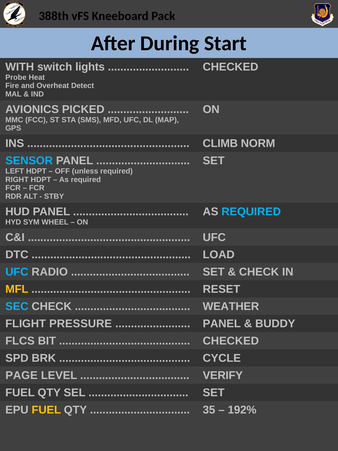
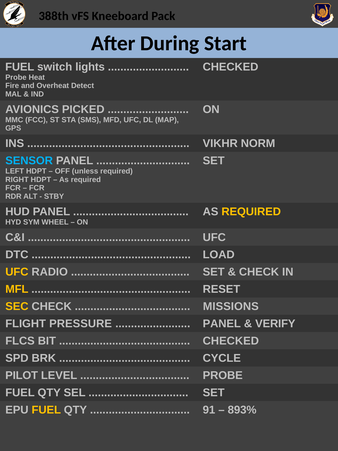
WITH at (20, 67): WITH -> FUEL
CLIMB: CLIMB -> VIKHR
REQUIRED at (251, 211) colour: light blue -> yellow
UFC at (17, 272) colour: light blue -> yellow
SEC colour: light blue -> yellow
WEATHER: WEATHER -> MISSIONS
BUDDY: BUDDY -> VERIFY
PAGE: PAGE -> PILOT
VERIFY at (223, 375): VERIFY -> PROBE
35: 35 -> 91
192%: 192% -> 893%
